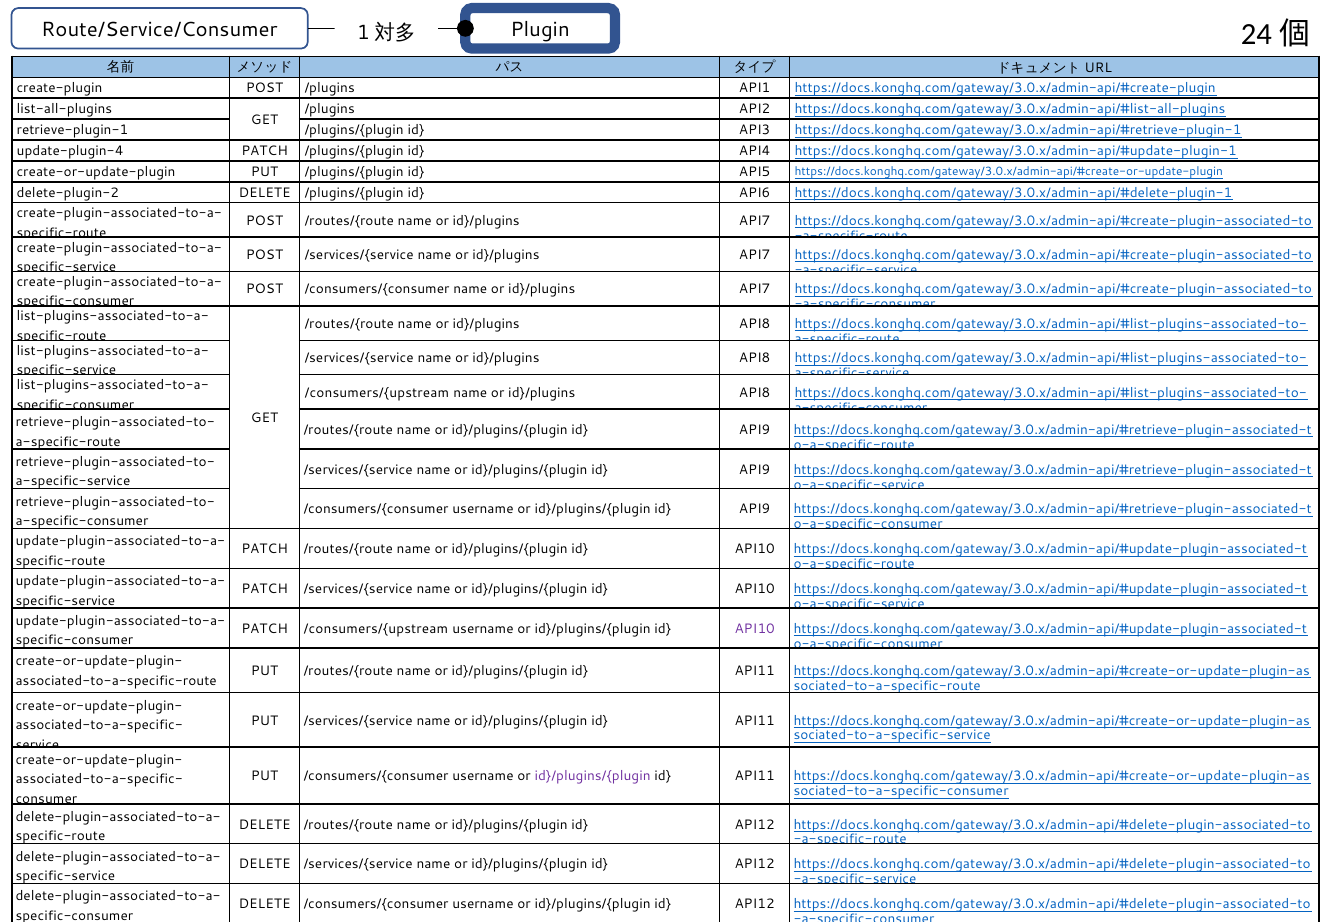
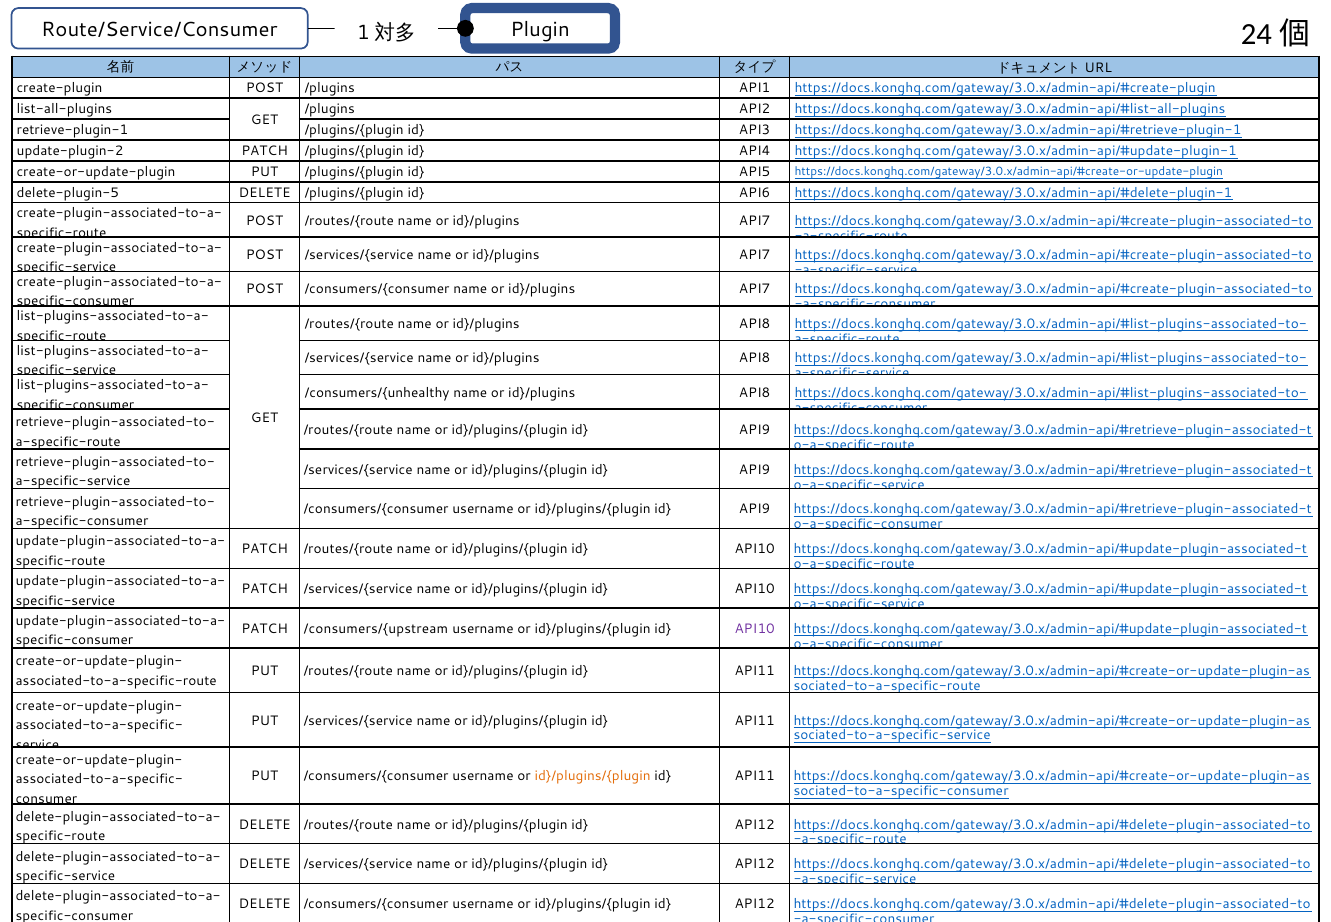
update-plugin-4: update-plugin-4 -> update-plugin-2
delete-plugin-2: delete-plugin-2 -> delete-plugin-5
/consumers/{upstream at (377, 392): /consumers/{upstream -> /consumers/{unhealthy
id}/plugins/{plugin at (593, 776) colour: purple -> orange
